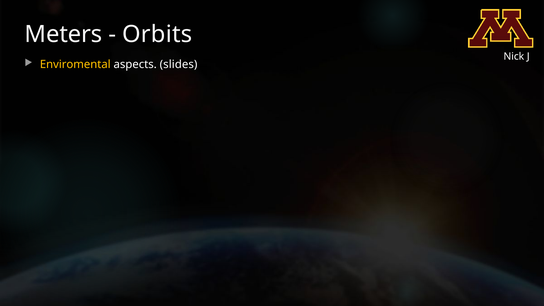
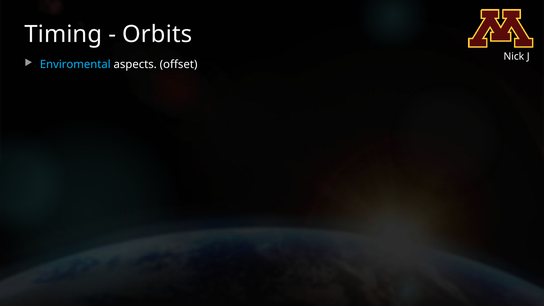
Meters: Meters -> Timing
Enviromental colour: yellow -> light blue
slides: slides -> offset
